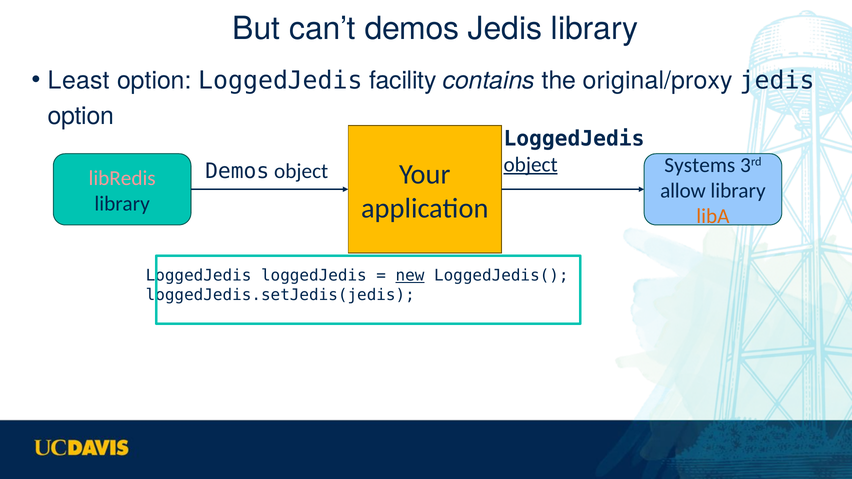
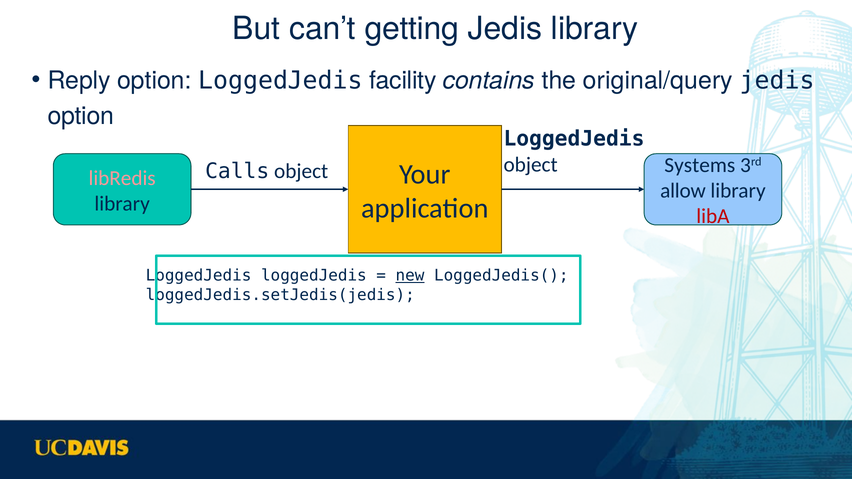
can’t demos: demos -> getting
Least: Least -> Reply
original/proxy: original/proxy -> original/query
object at (531, 165) underline: present -> none
Demos at (237, 171): Demos -> Calls
libA colour: orange -> red
